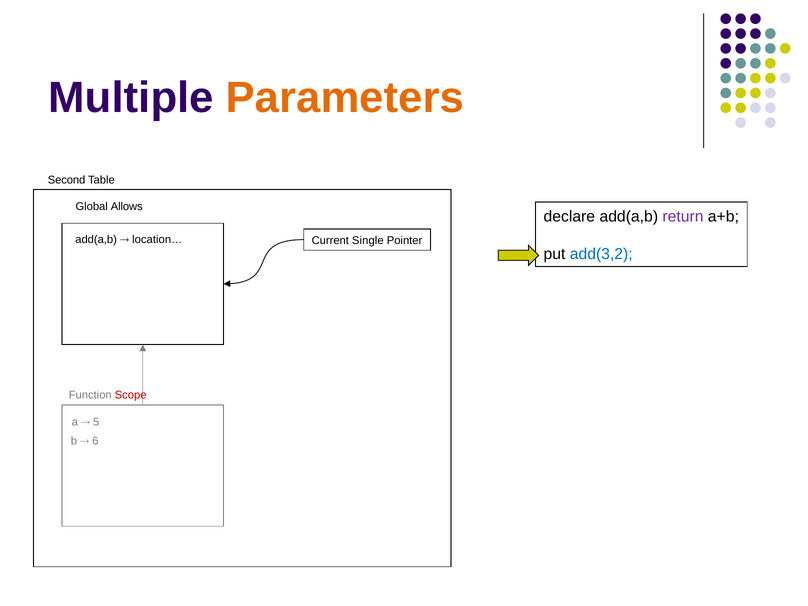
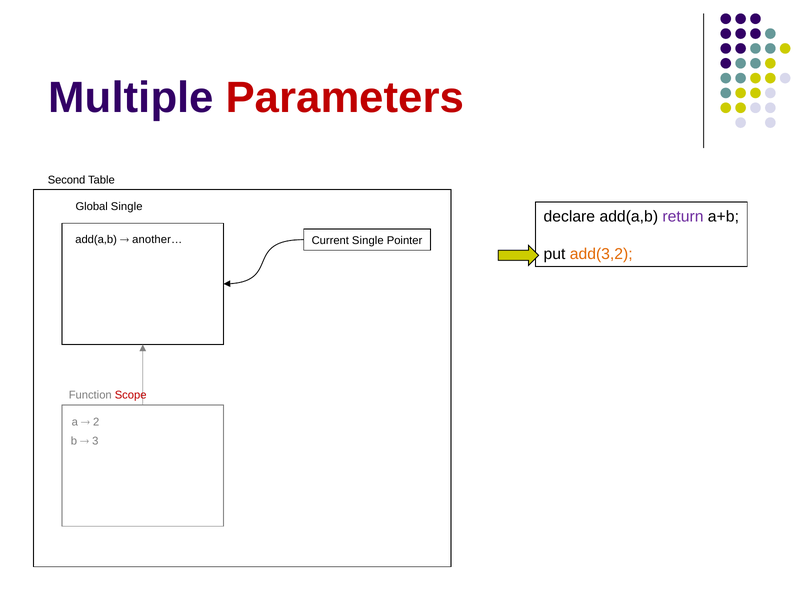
Parameters colour: orange -> red
Global Allows: Allows -> Single
location…: location… -> another…
add(3,2 colour: blue -> orange
5: 5 -> 2
6: 6 -> 3
